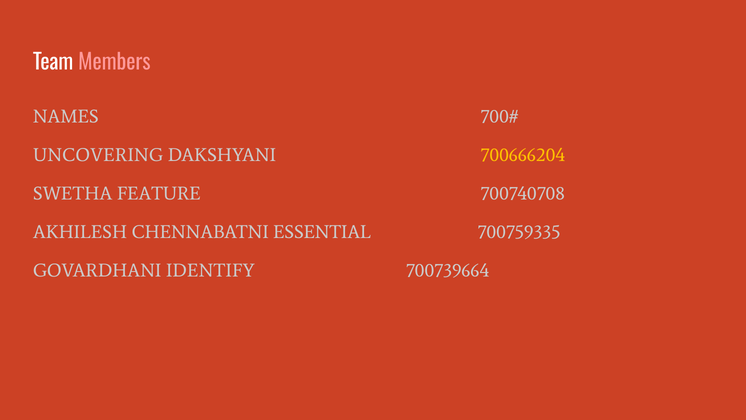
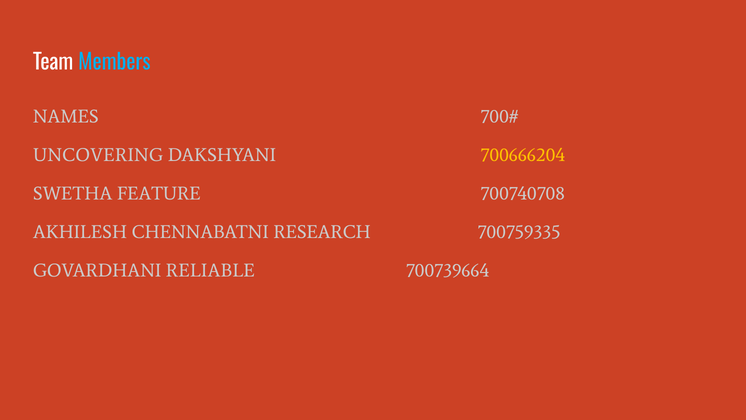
Members colour: pink -> light blue
ESSENTIAL: ESSENTIAL -> RESEARCH
IDENTIFY: IDENTIFY -> RELIABLE
